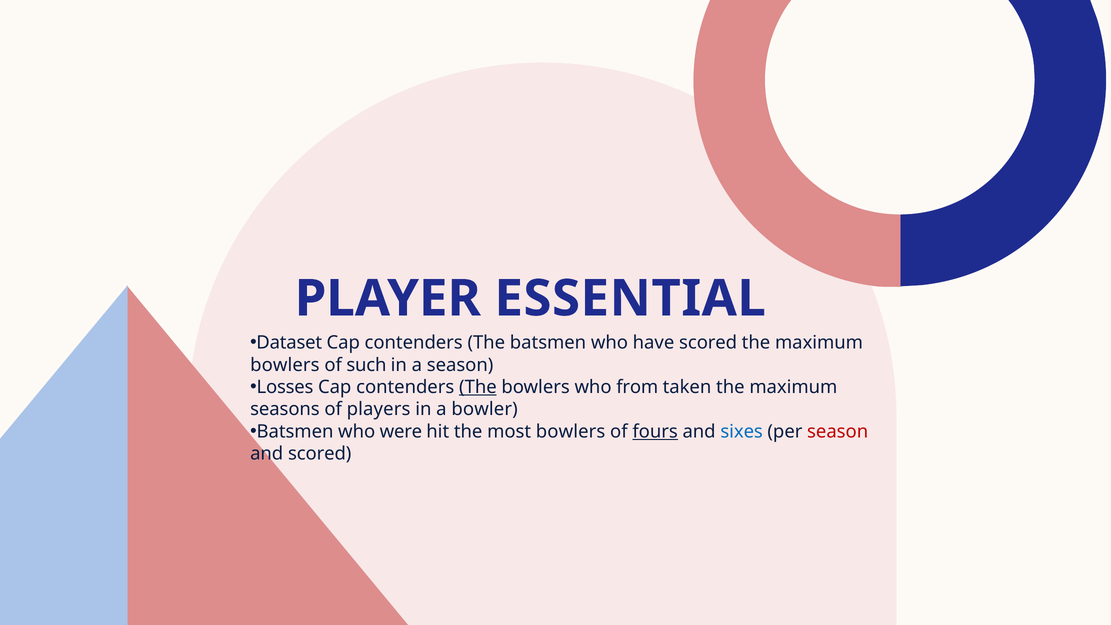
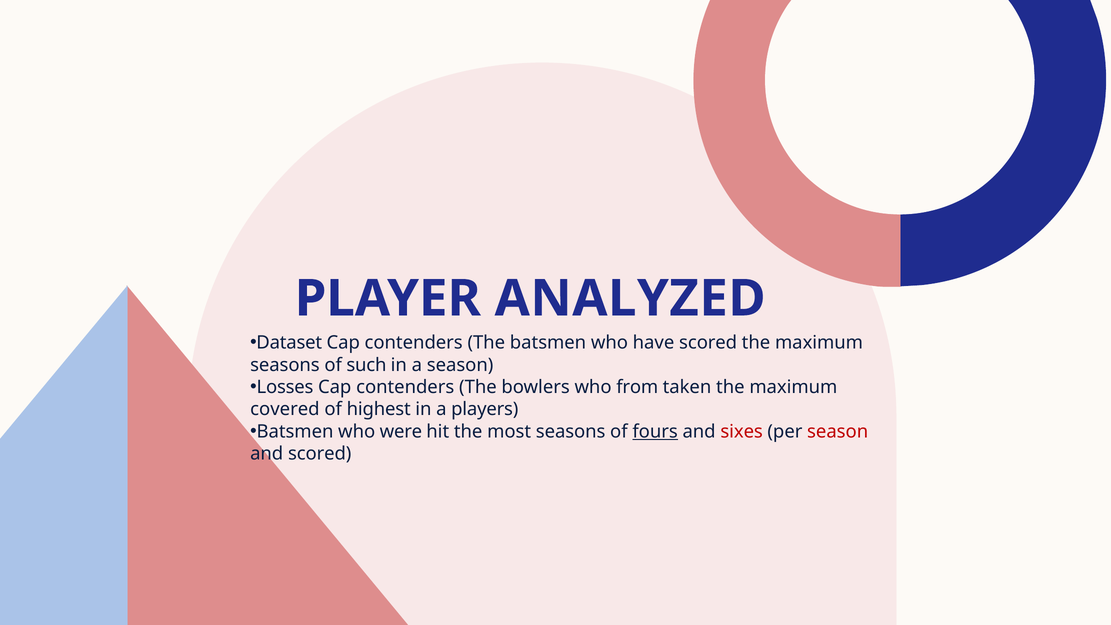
ESSENTIAL: ESSENTIAL -> ANALYZED
bowlers at (285, 365): bowlers -> seasons
The at (478, 387) underline: present -> none
seasons: seasons -> covered
players: players -> highest
bowler: bowler -> players
most bowlers: bowlers -> seasons
sixes colour: blue -> red
